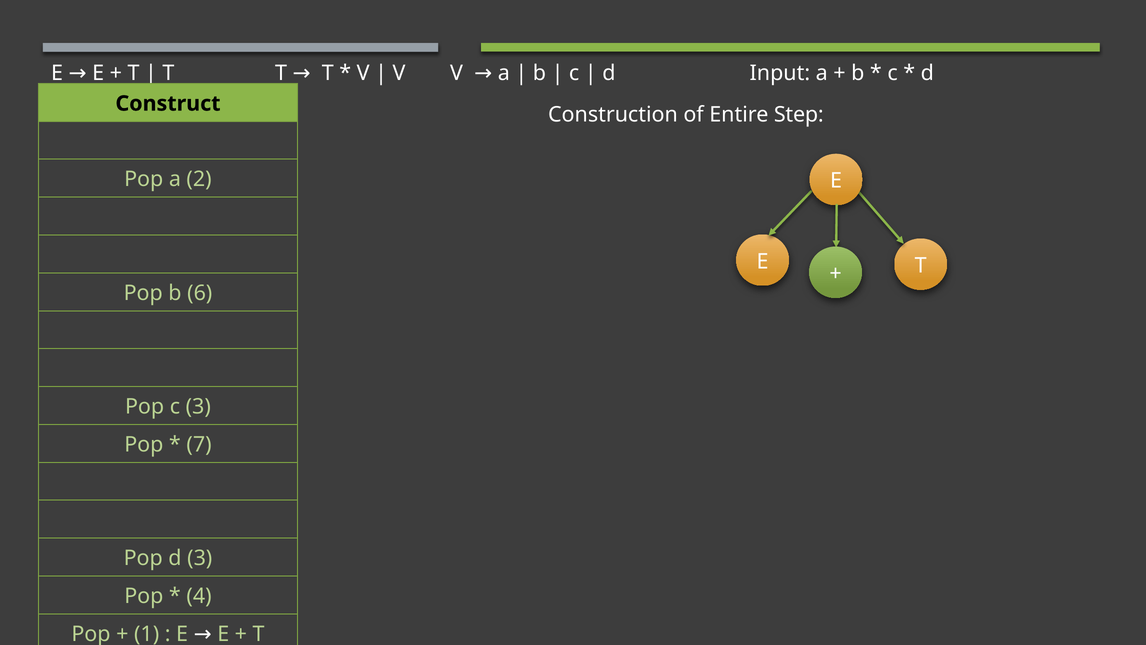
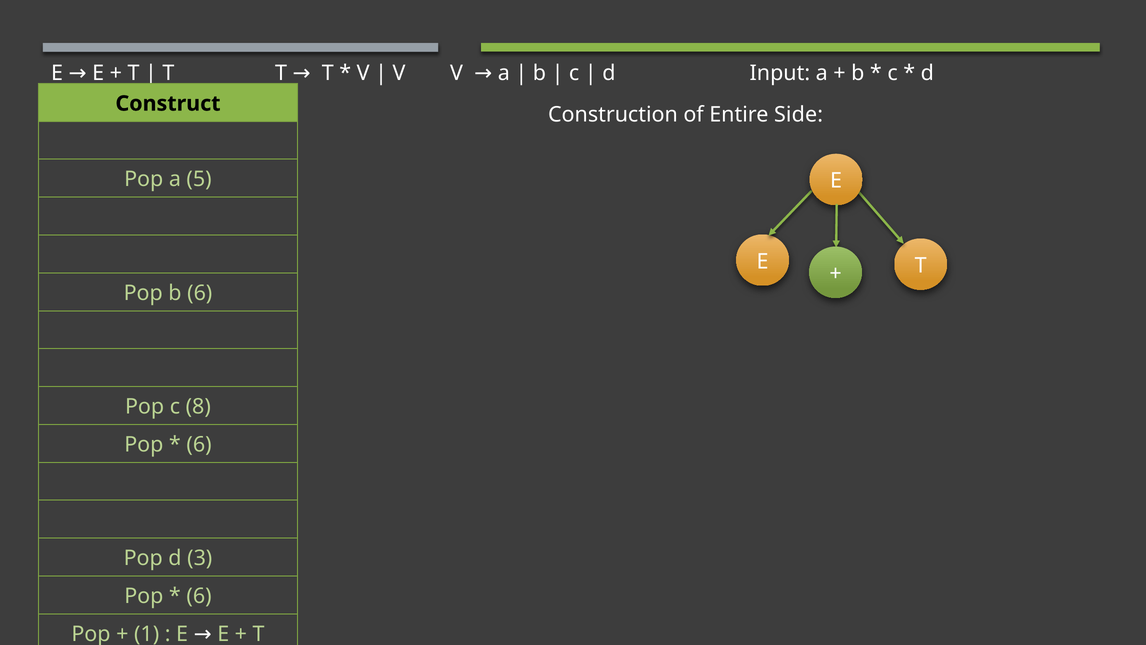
Step: Step -> Side
2: 2 -> 5
c 3: 3 -> 8
7 at (199, 444): 7 -> 6
4 at (199, 596): 4 -> 6
